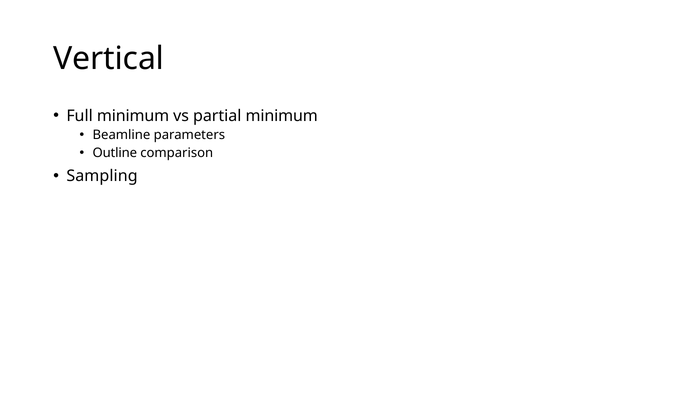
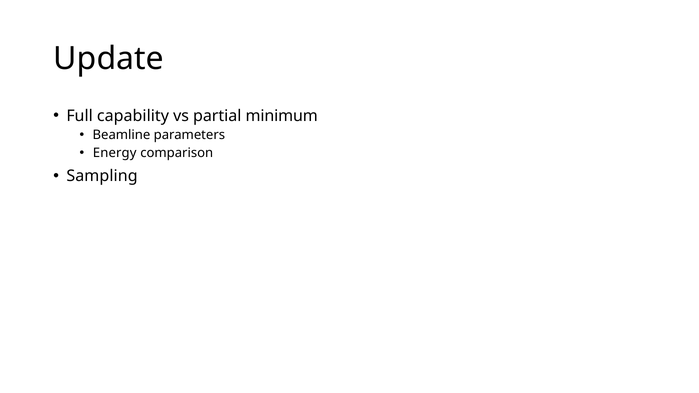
Vertical: Vertical -> Update
Full minimum: minimum -> capability
Outline: Outline -> Energy
